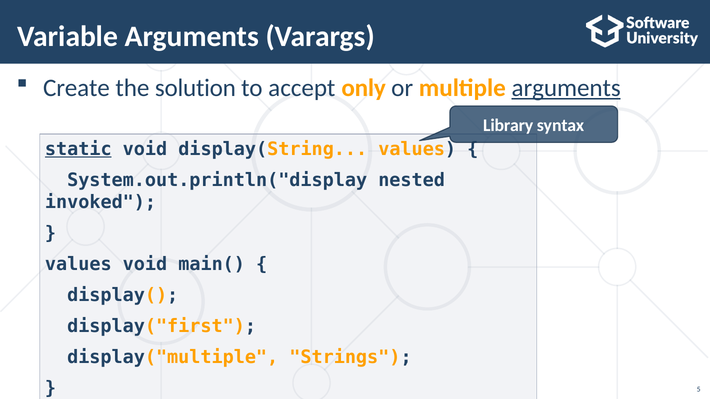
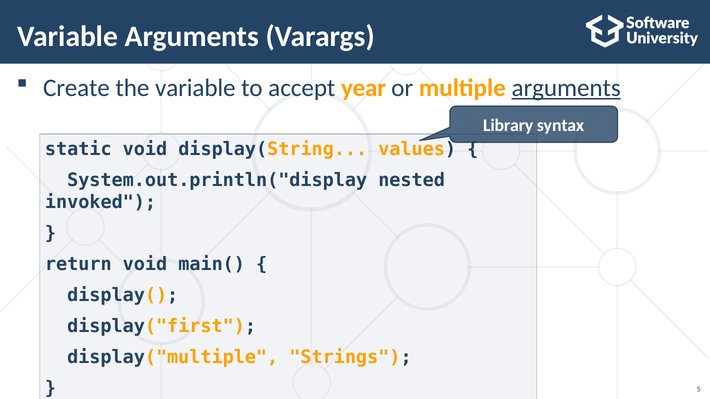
the solution: solution -> variable
only: only -> year
static underline: present -> none
values at (78, 265): values -> return
